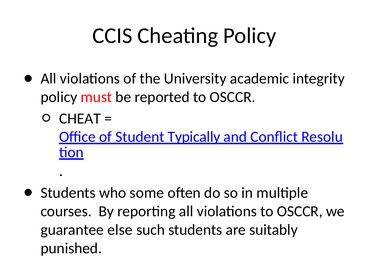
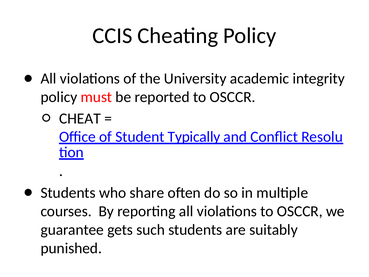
some: some -> share
else: else -> gets
